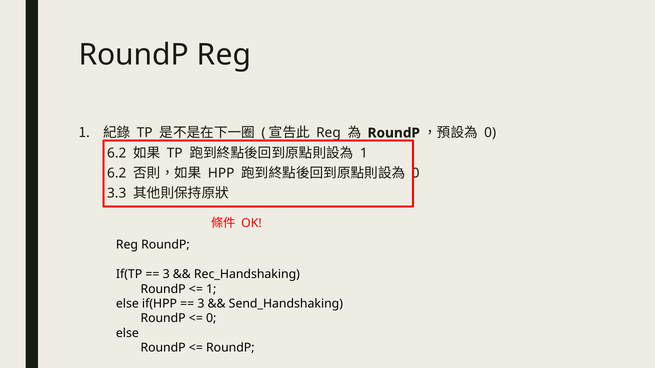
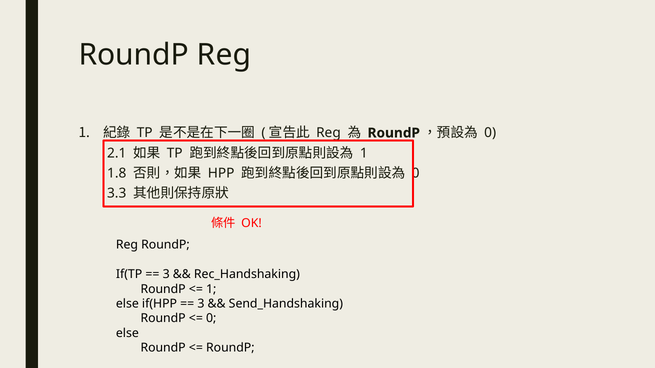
6.2 at (117, 153): 6.2 -> 2.1
6.2 at (117, 173): 6.2 -> 1.8
